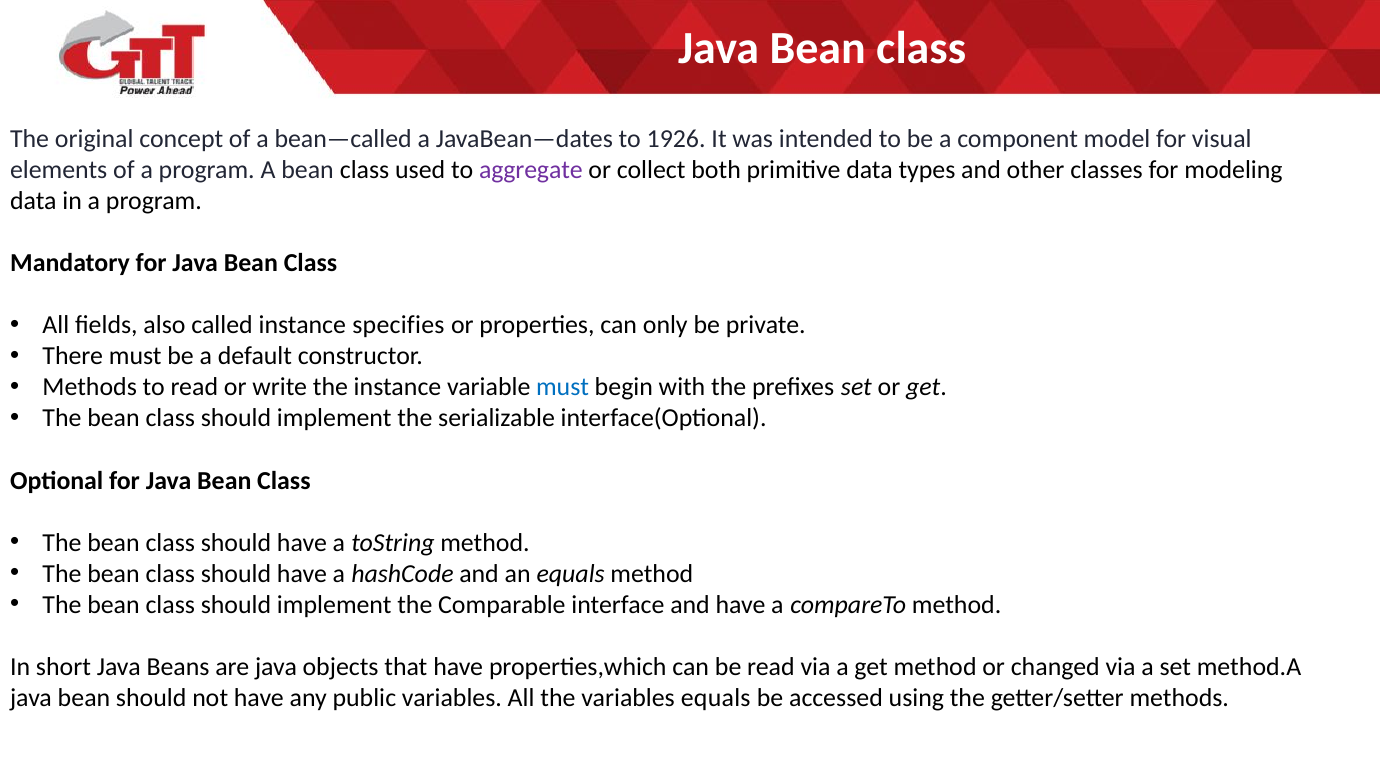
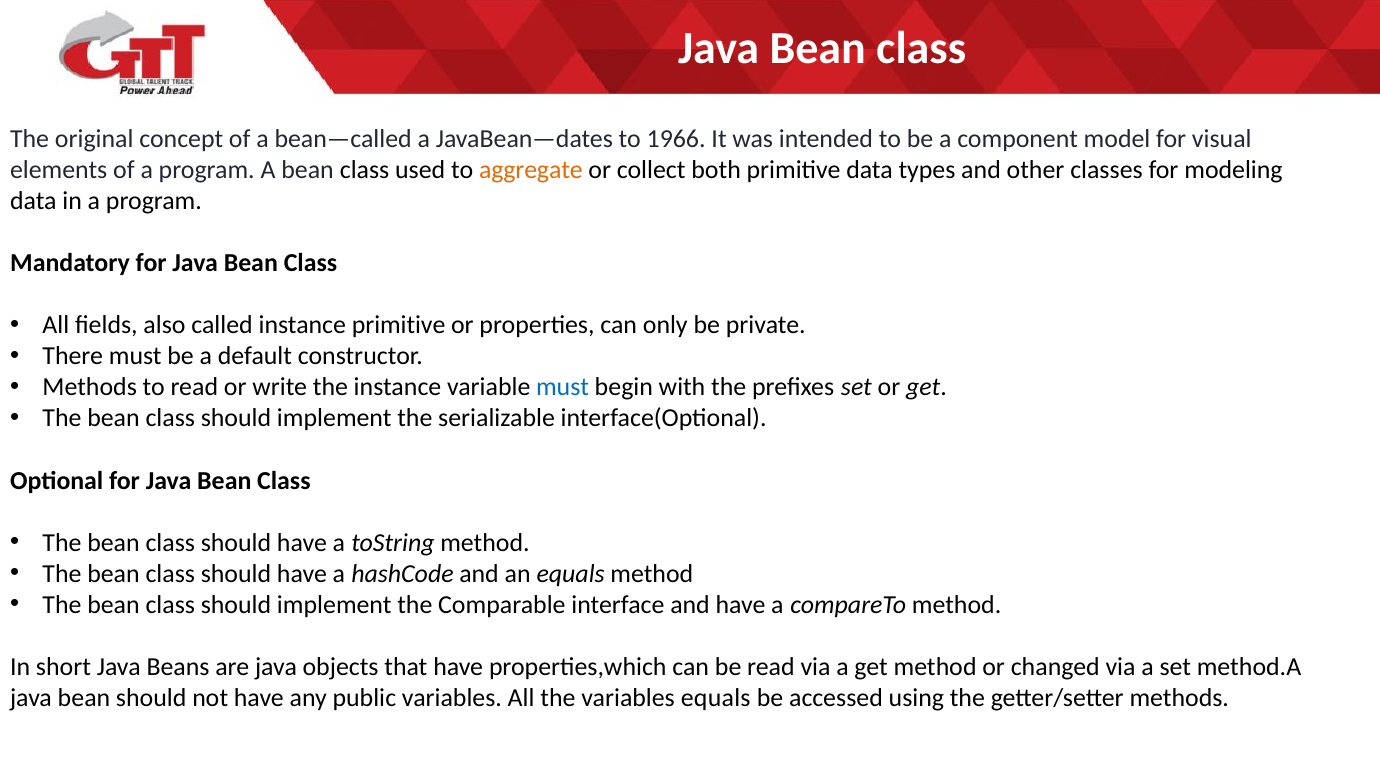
1926: 1926 -> 1966
aggregate colour: purple -> orange
instance specifies: specifies -> primitive
